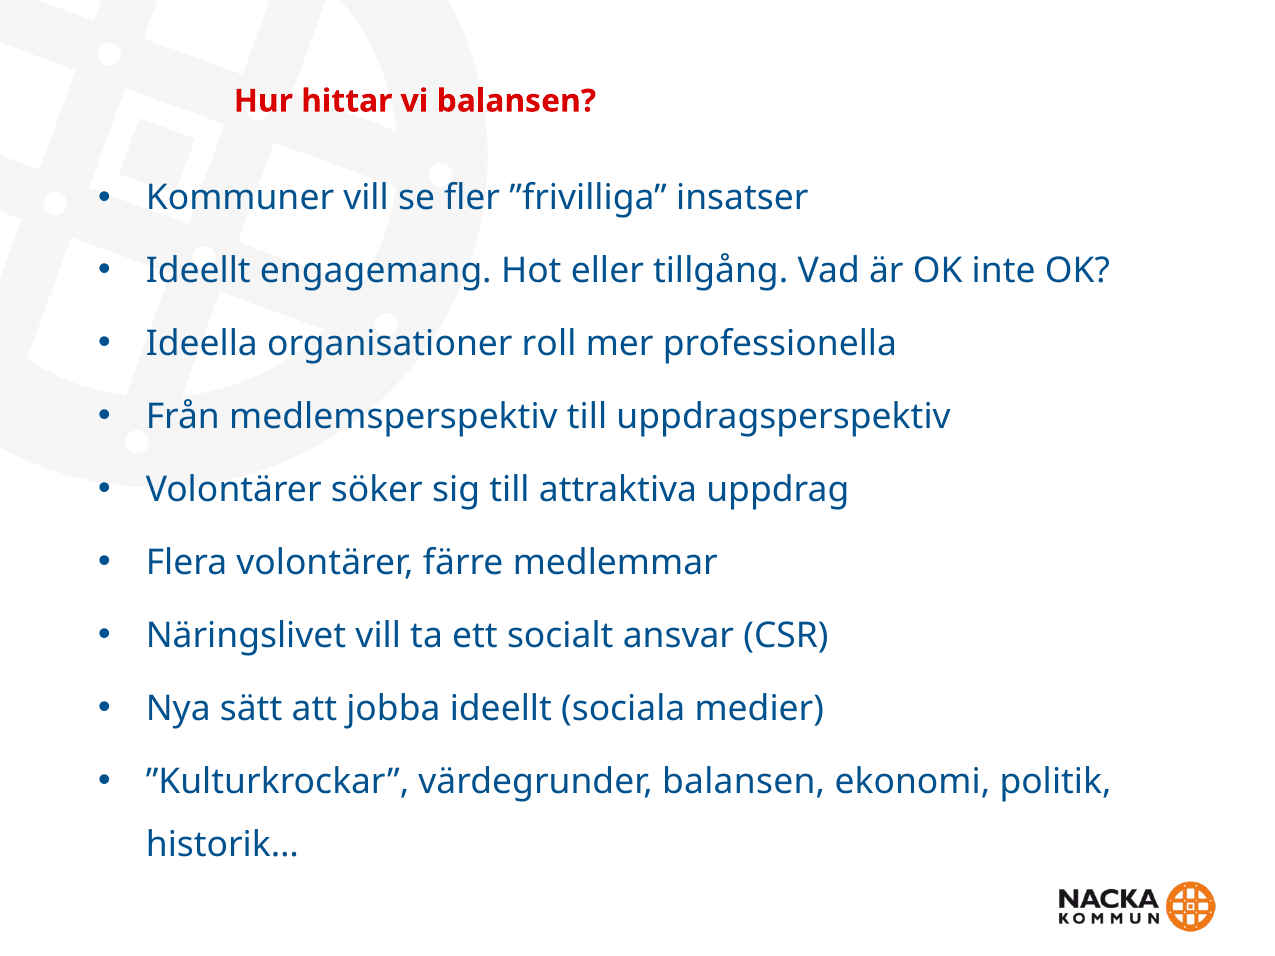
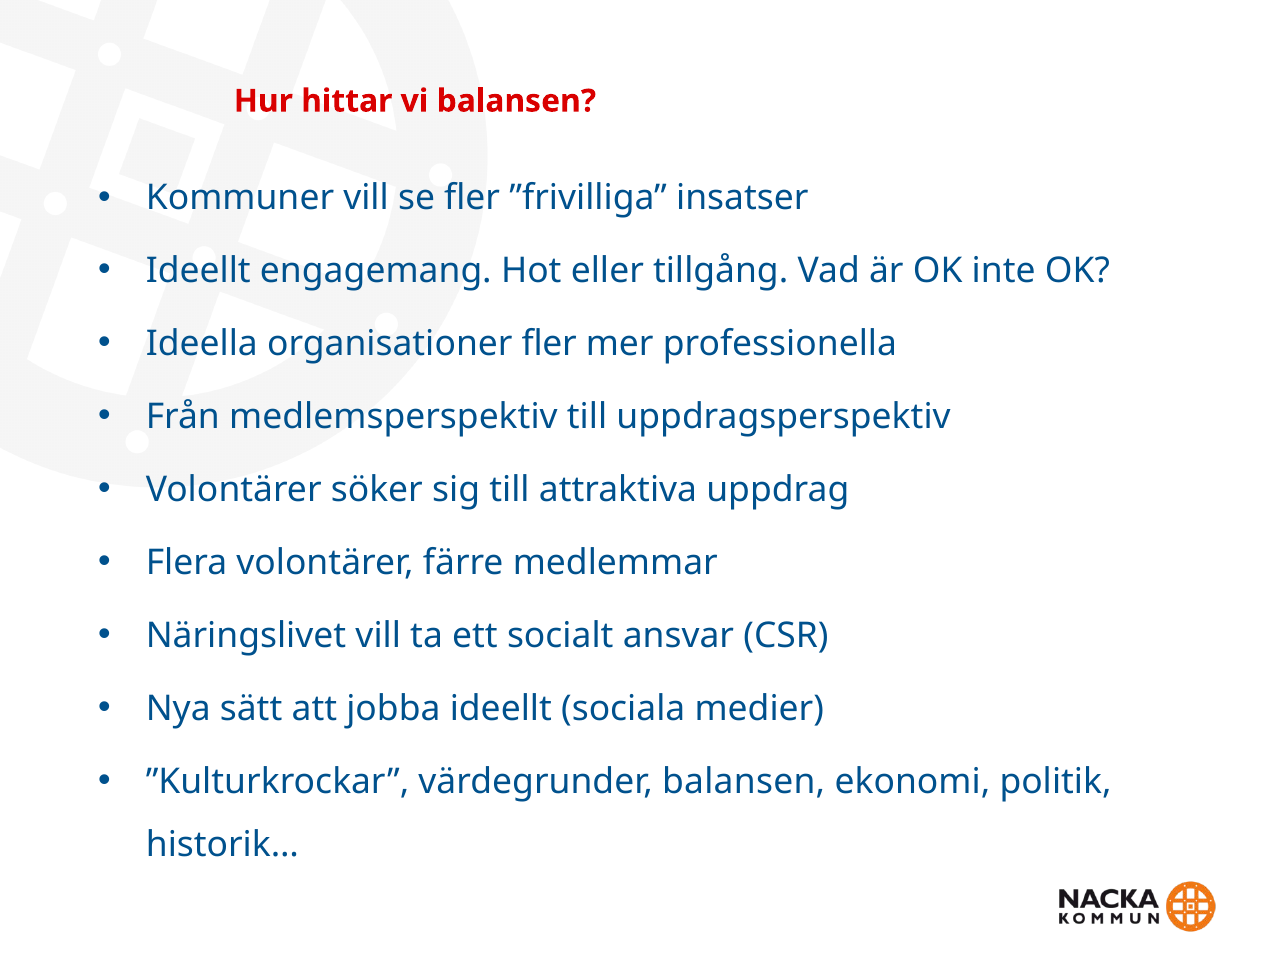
organisationer roll: roll -> fler
